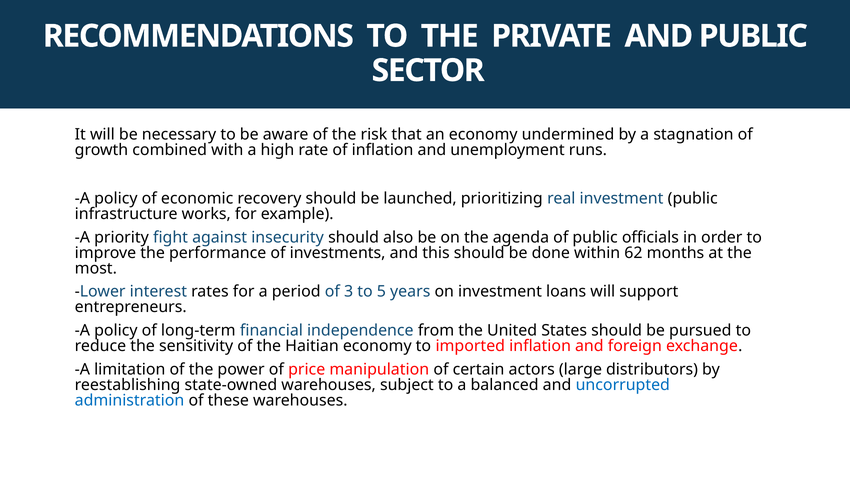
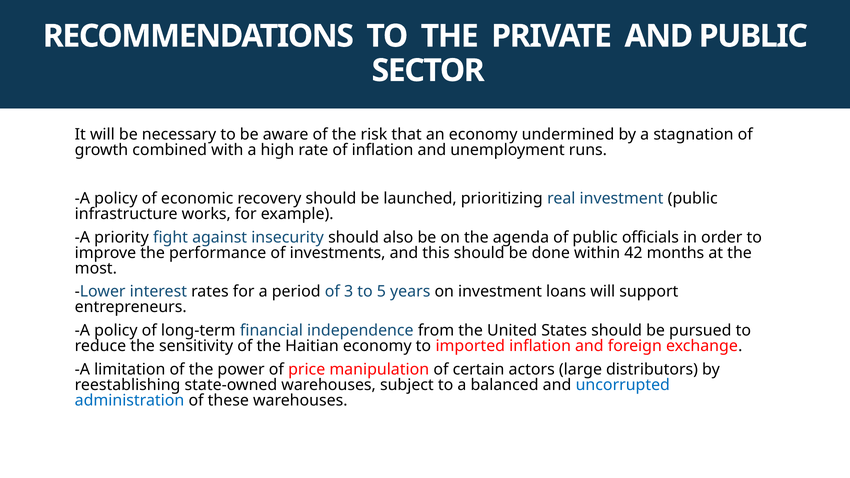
62: 62 -> 42
